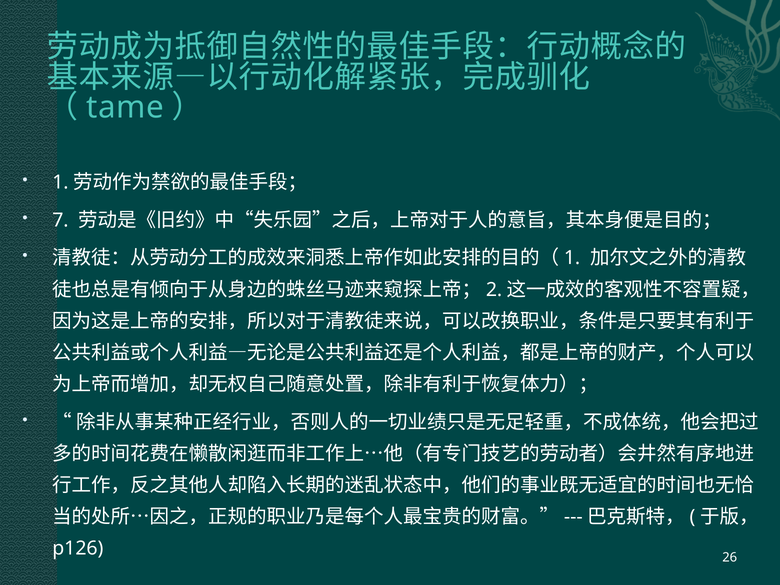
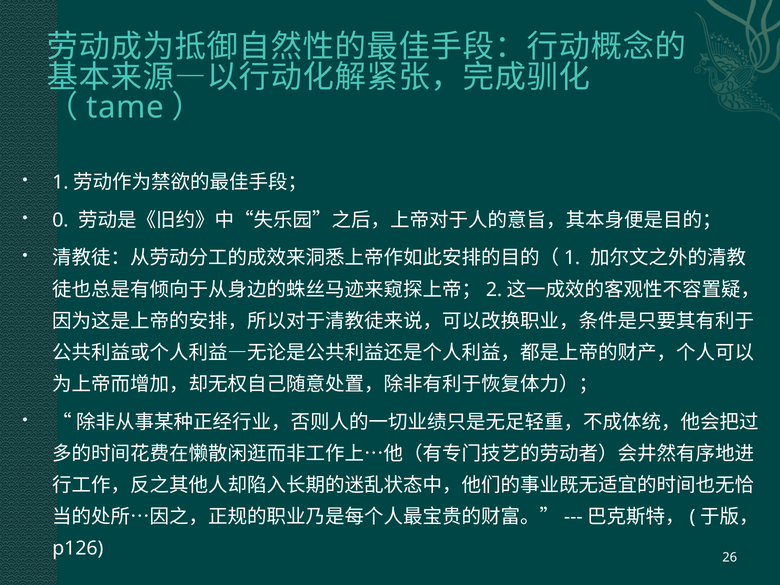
7: 7 -> 0
